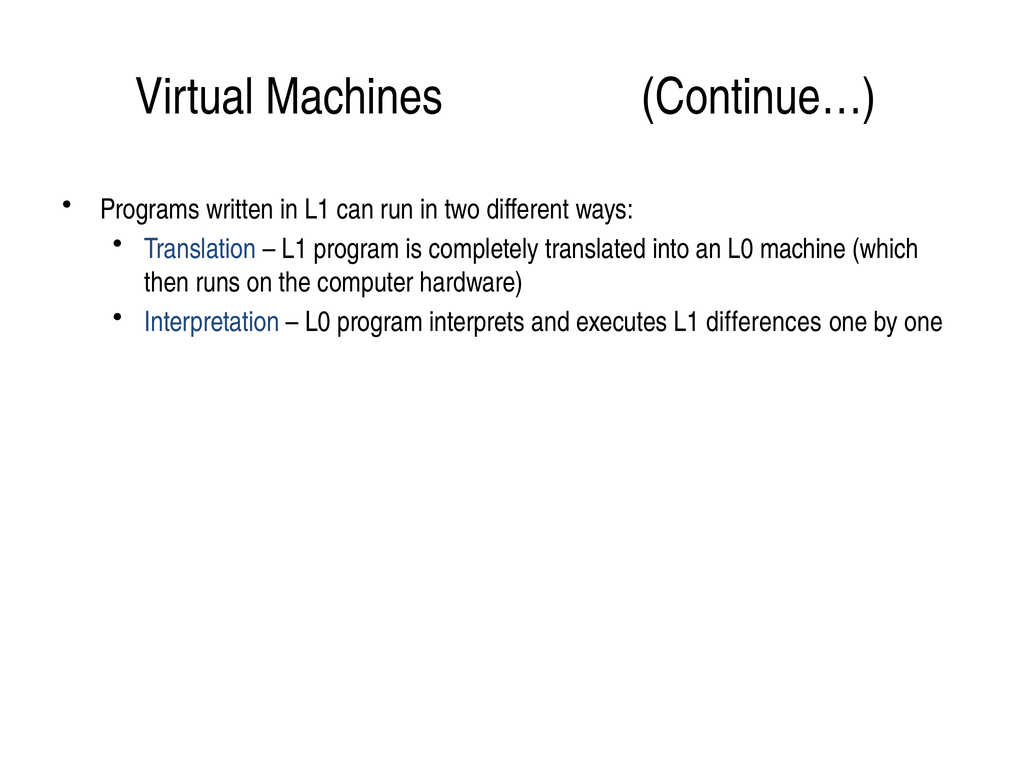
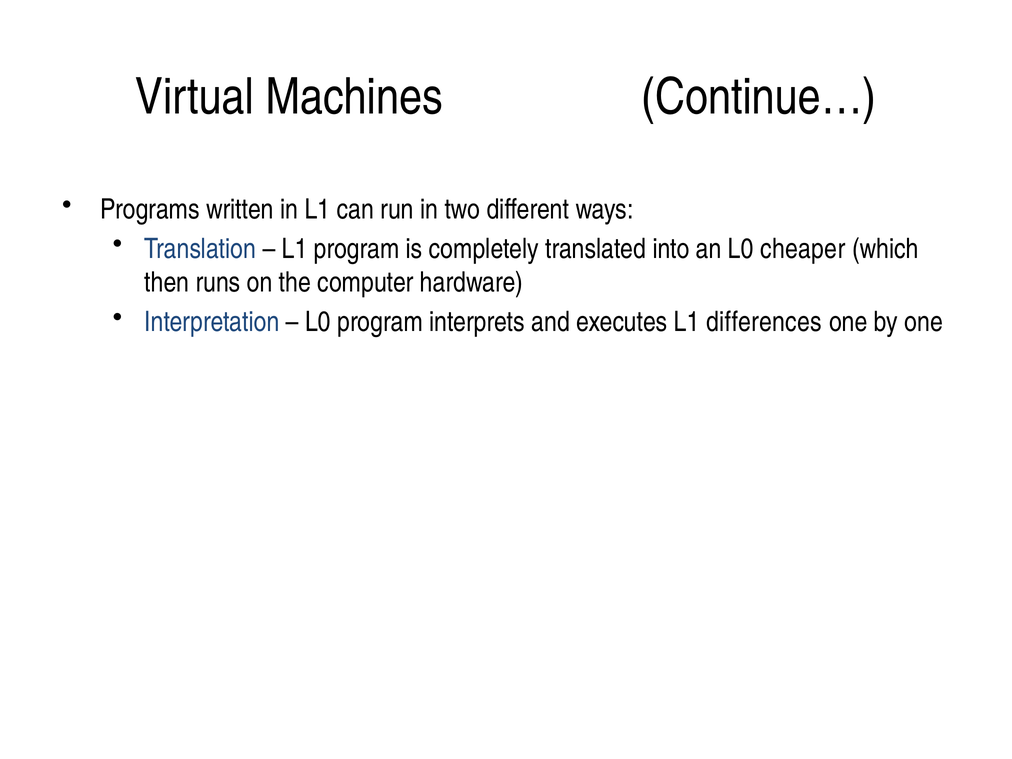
machine: machine -> cheaper
